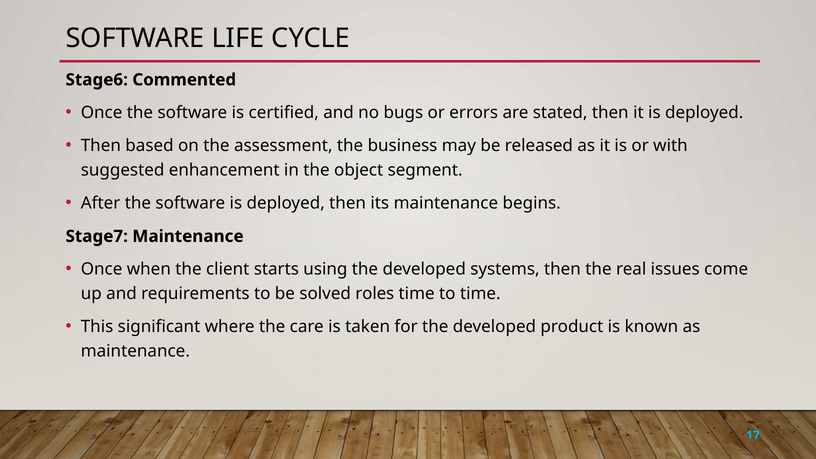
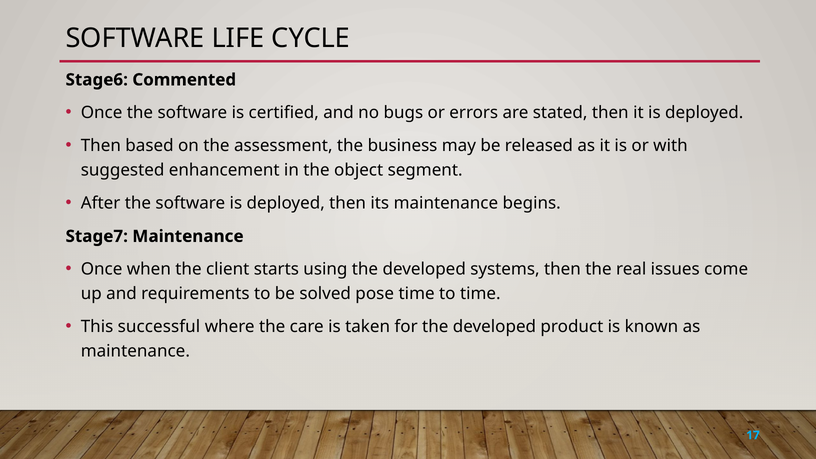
roles: roles -> pose
significant: significant -> successful
